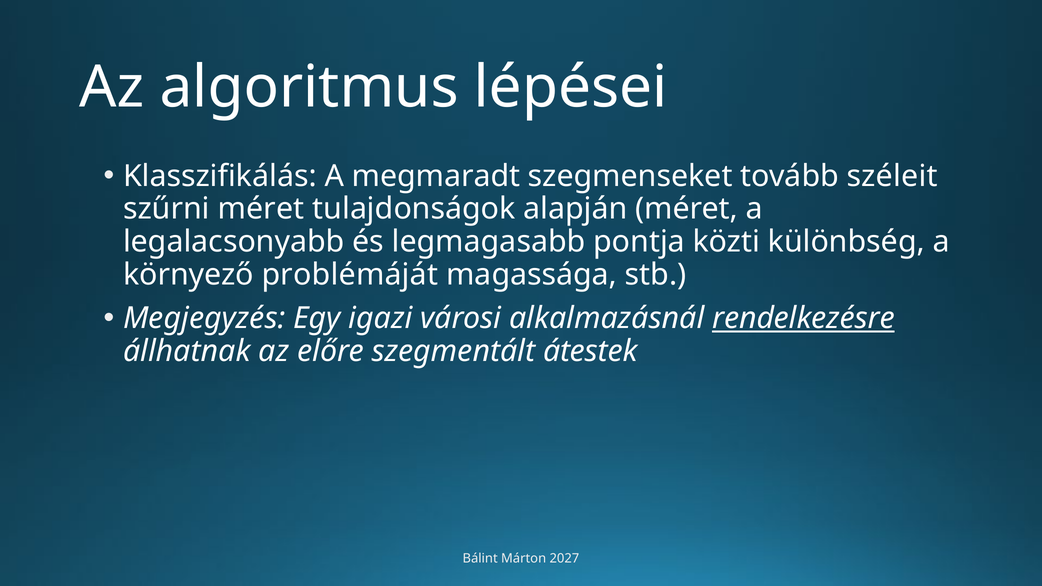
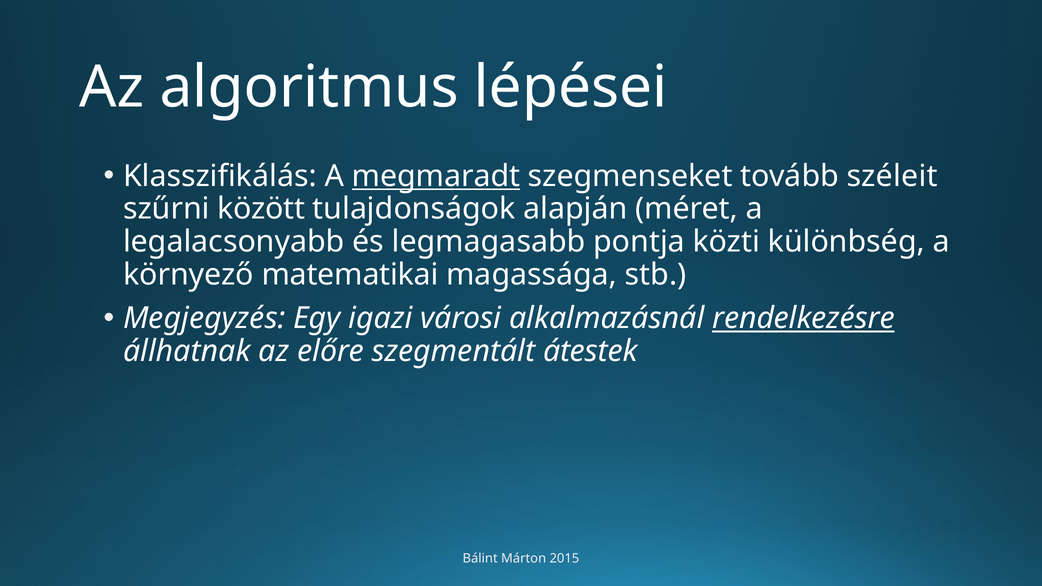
megmaradt underline: none -> present
szűrni méret: méret -> között
problémáját: problémáját -> matematikai
2027: 2027 -> 2015
